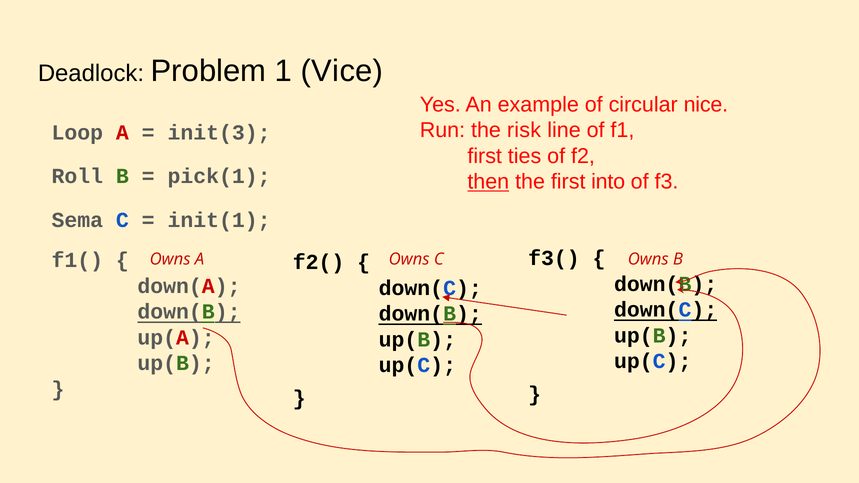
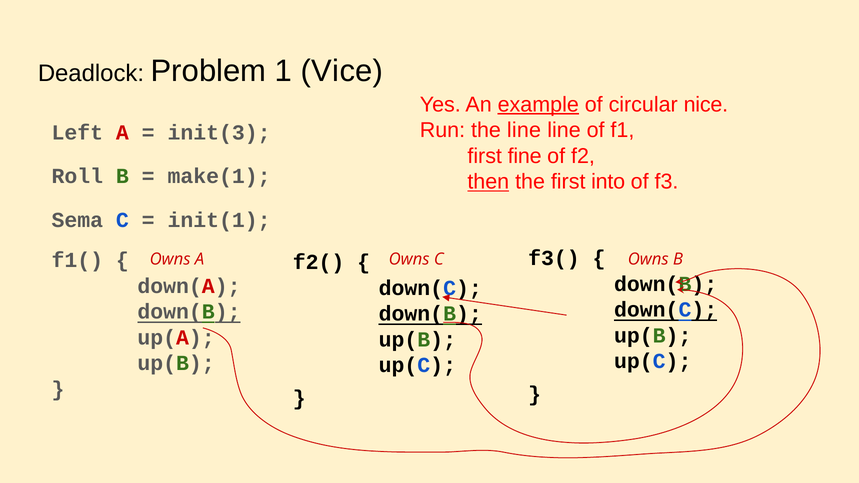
example underline: none -> present
the risk: risk -> line
Loop: Loop -> Left
ties: ties -> fine
pick(1: pick(1 -> make(1
